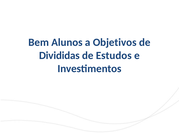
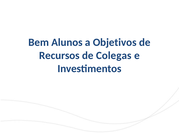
Divididas: Divididas -> Recursos
Estudos: Estudos -> Colegas
